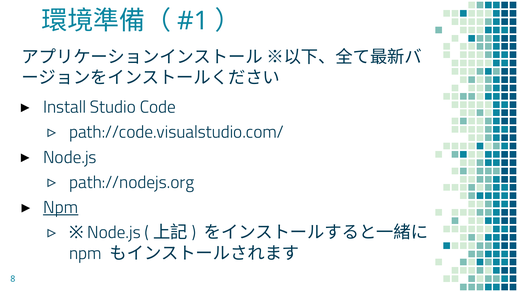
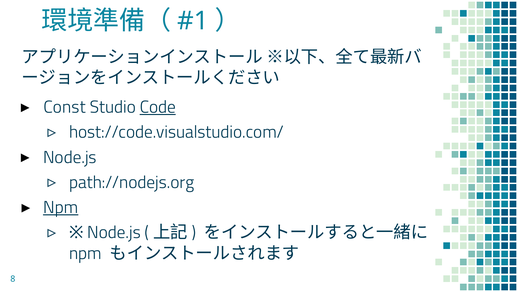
Install: Install -> Const
Code underline: none -> present
path://code.visualstudio.com/: path://code.visualstudio.com/ -> host://code.visualstudio.com/
